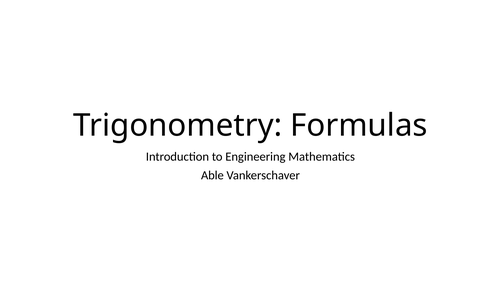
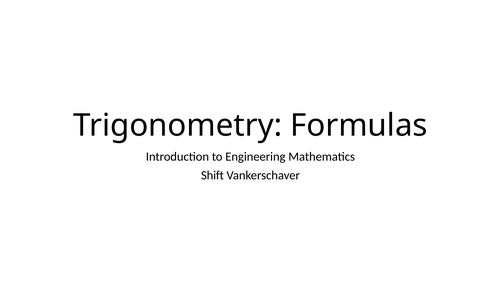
Able: Able -> Shift
